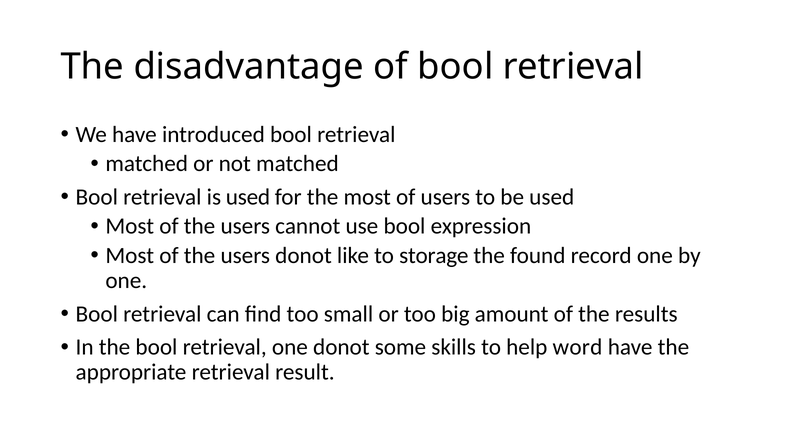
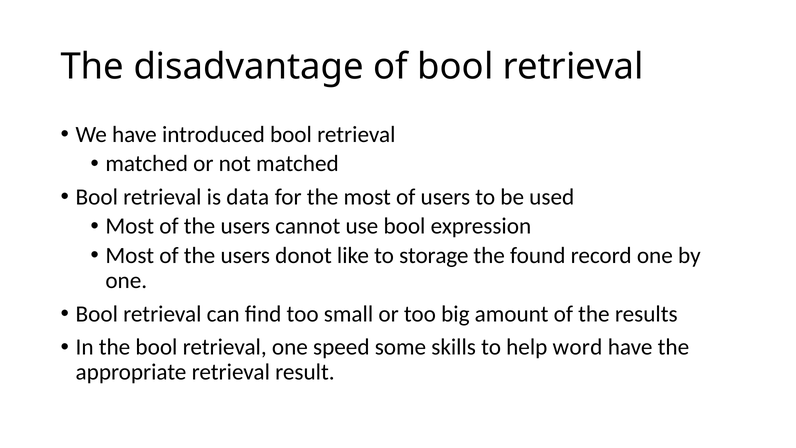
is used: used -> data
one donot: donot -> speed
